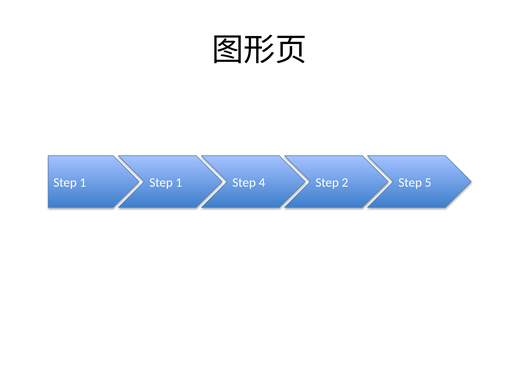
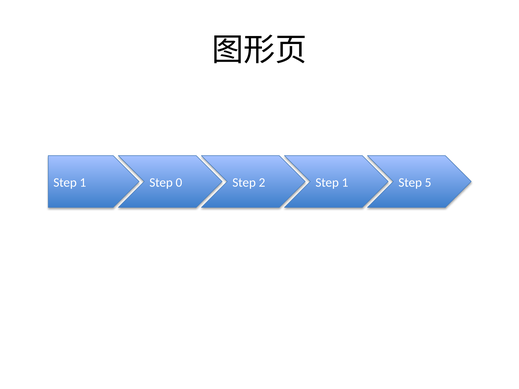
1 Step 1: 1 -> 0
4: 4 -> 2
2 at (345, 183): 2 -> 1
